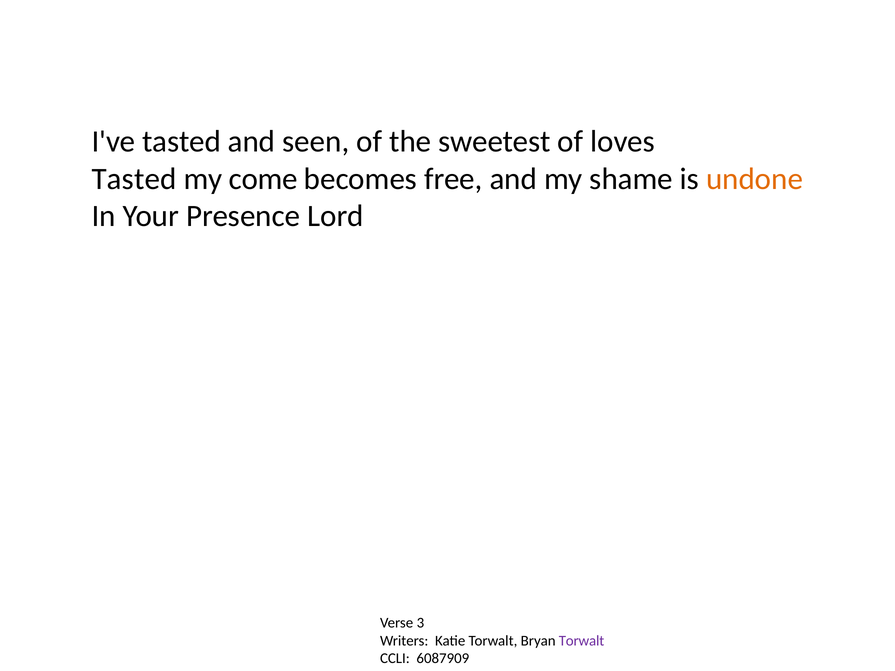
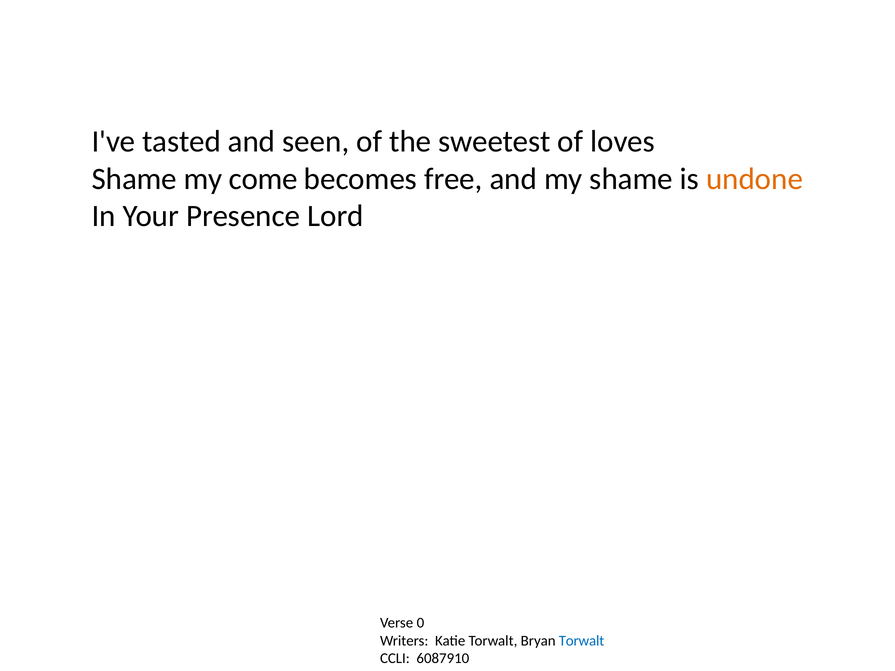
Tasted at (134, 179): Tasted -> Shame
3: 3 -> 0
Torwalt at (582, 641) colour: purple -> blue
6087909: 6087909 -> 6087910
